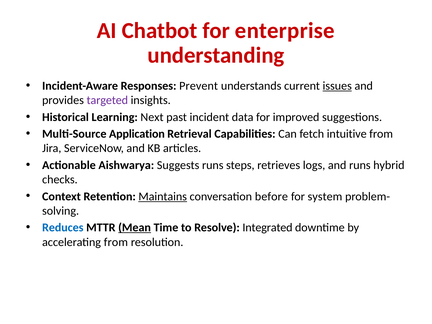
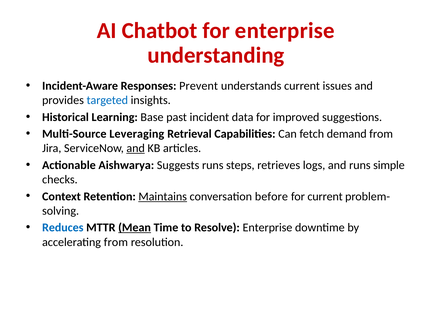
issues underline: present -> none
targeted colour: purple -> blue
Next: Next -> Base
Application: Application -> Leveraging
intuitive: intuitive -> demand
and at (136, 148) underline: none -> present
hybrid: hybrid -> simple
for system: system -> current
Resolve Integrated: Integrated -> Enterprise
